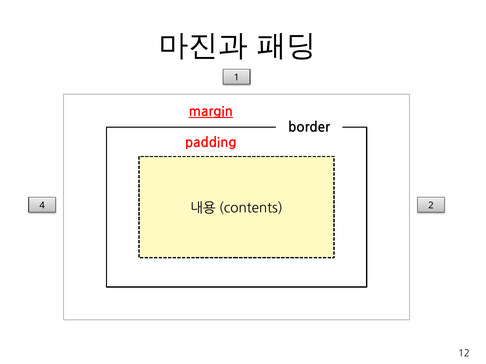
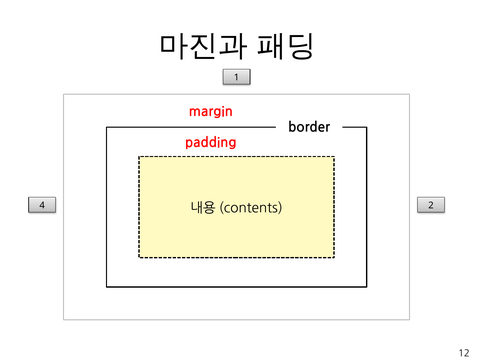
margin underline: present -> none
